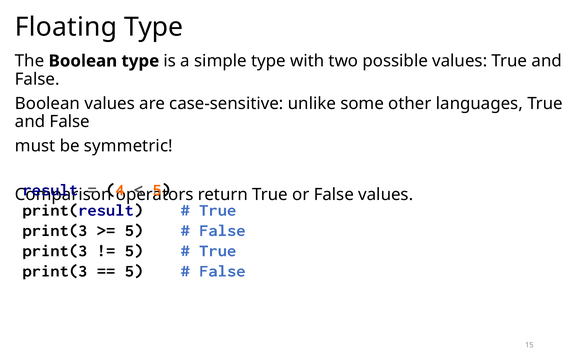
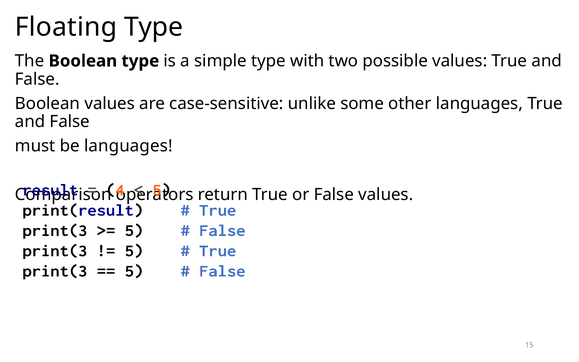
be symmetric: symmetric -> languages
